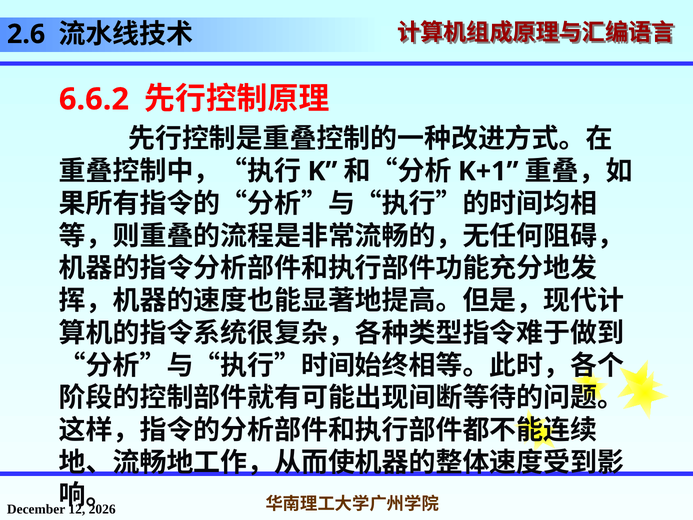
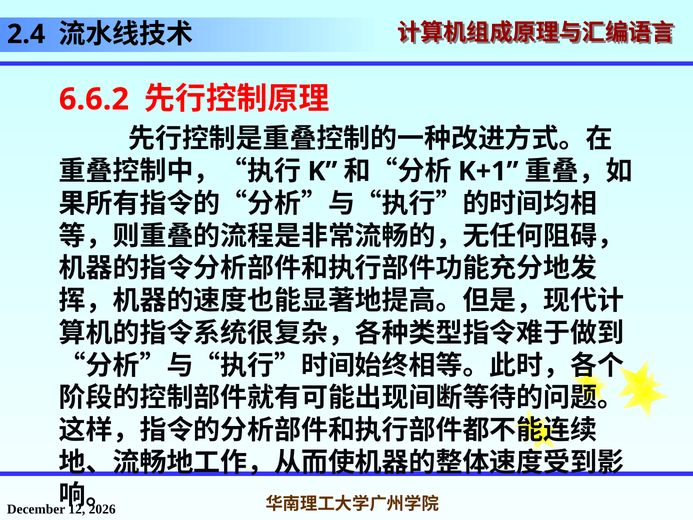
2.6: 2.6 -> 2.4
